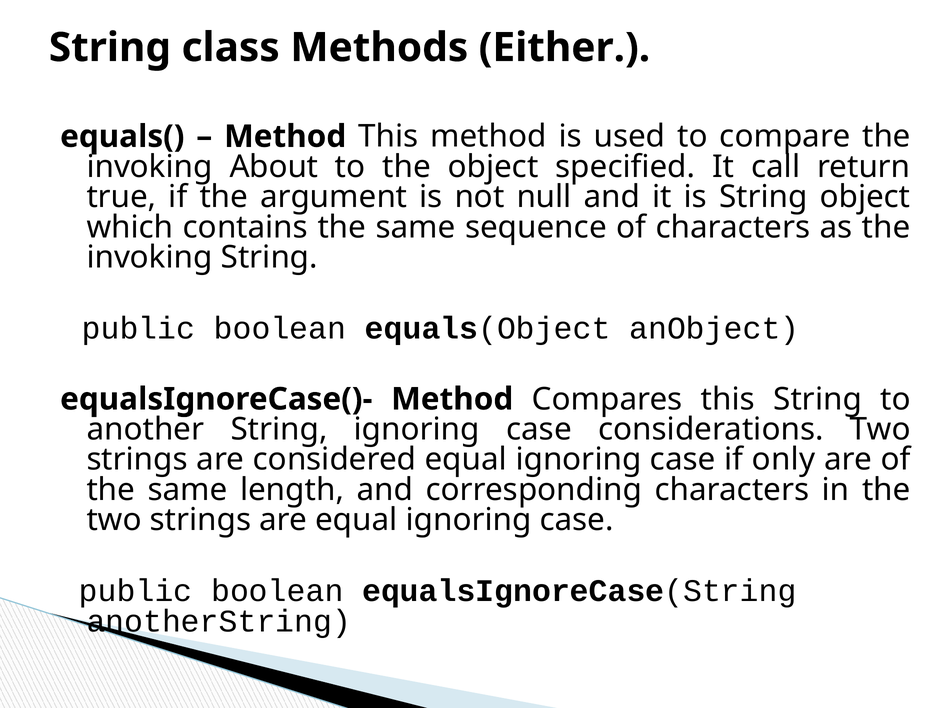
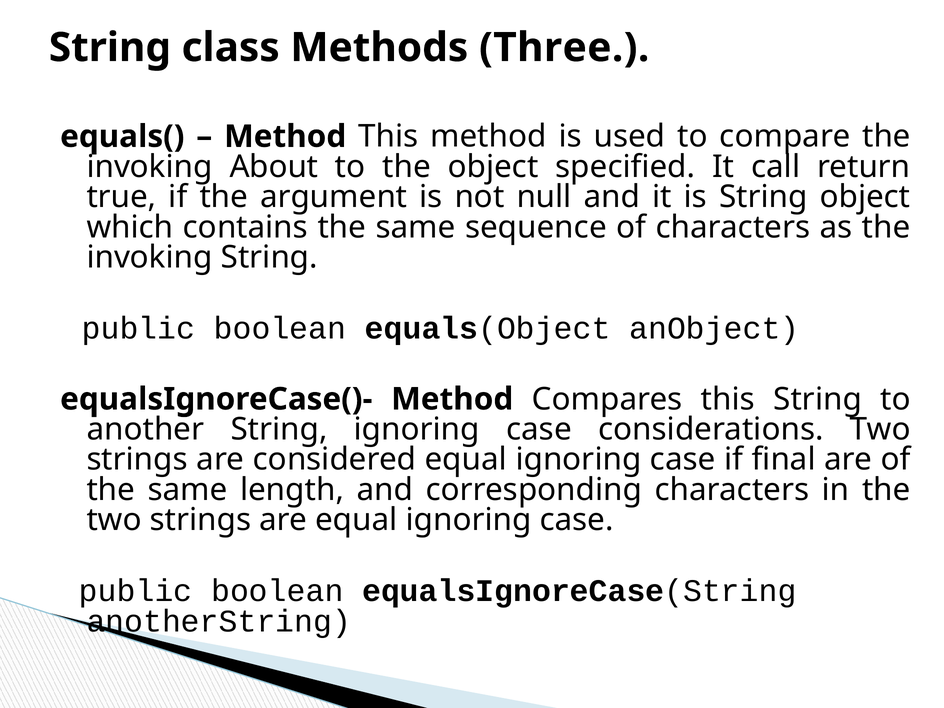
Either: Either -> Three
only: only -> final
